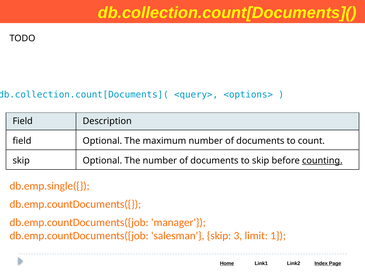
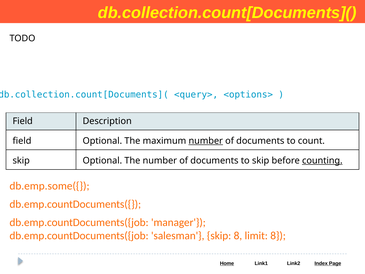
number at (206, 141) underline: none -> present
db.emp.single({: db.emp.single({ -> db.emp.some({
skip 3: 3 -> 8
limit 1: 1 -> 8
